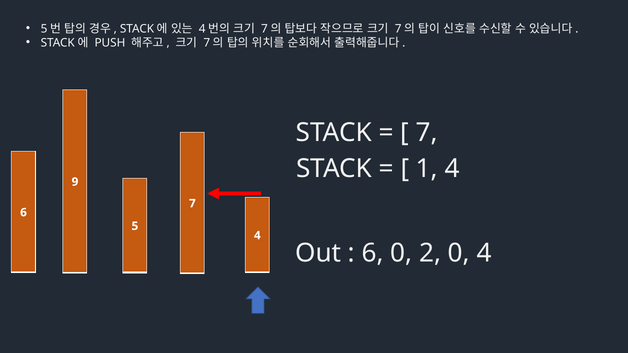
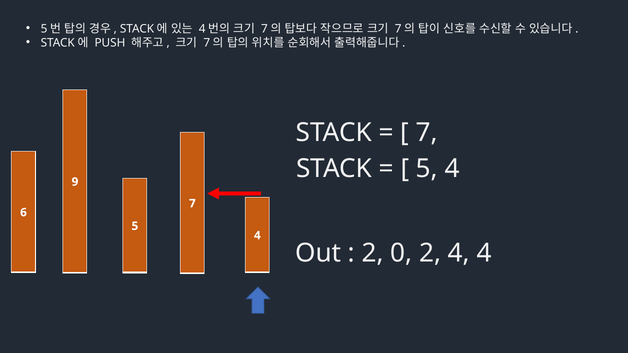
1 at (427, 169): 1 -> 5
6 at (373, 253): 6 -> 2
2 0: 0 -> 4
